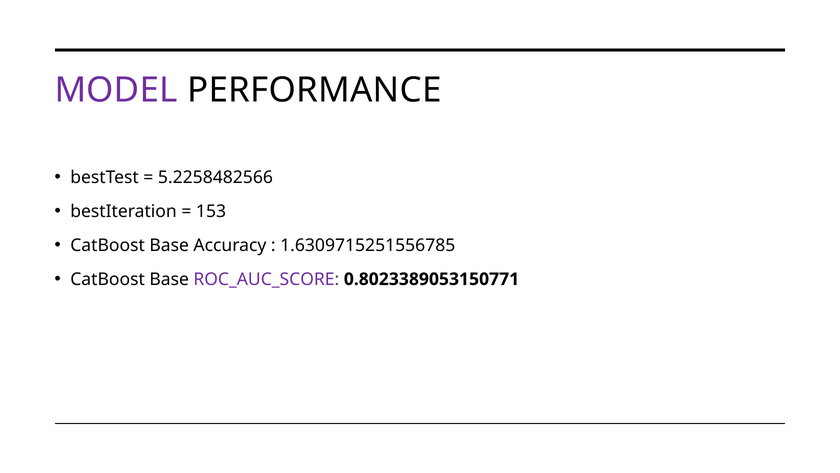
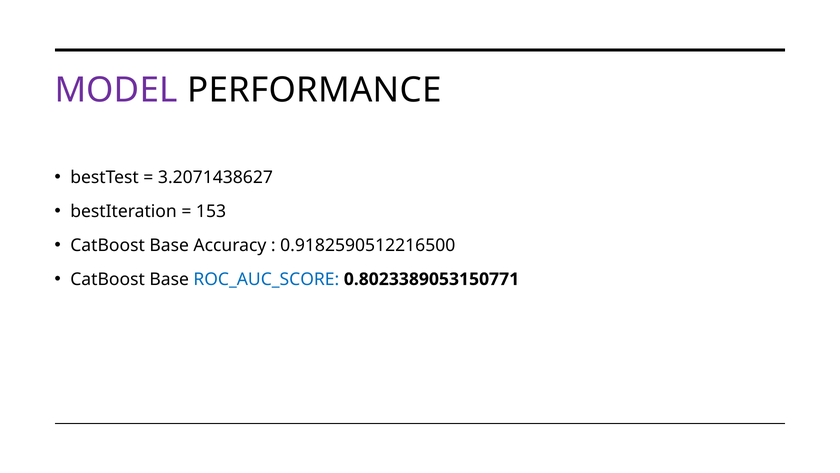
5.2258482566: 5.2258482566 -> 3.2071438627
1.6309715251556785: 1.6309715251556785 -> 0.9182590512216500
ROC_AUC_SCORE colour: purple -> blue
